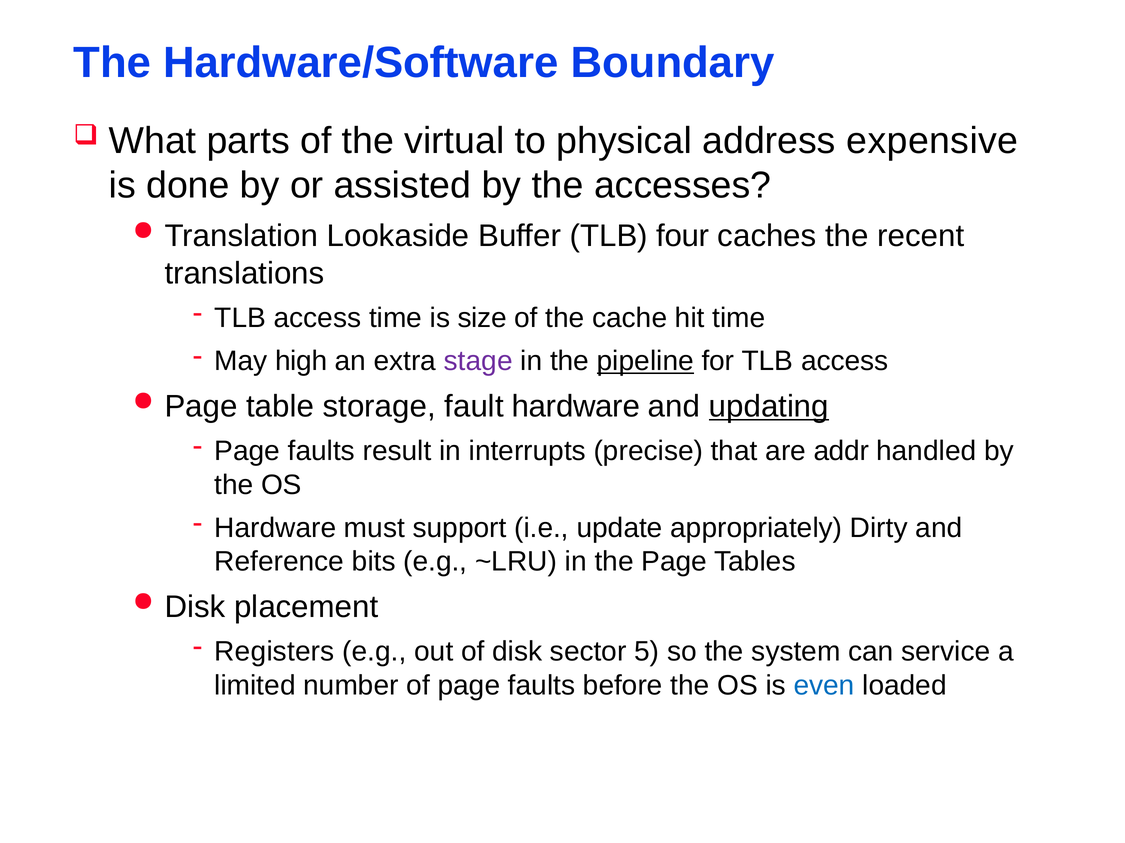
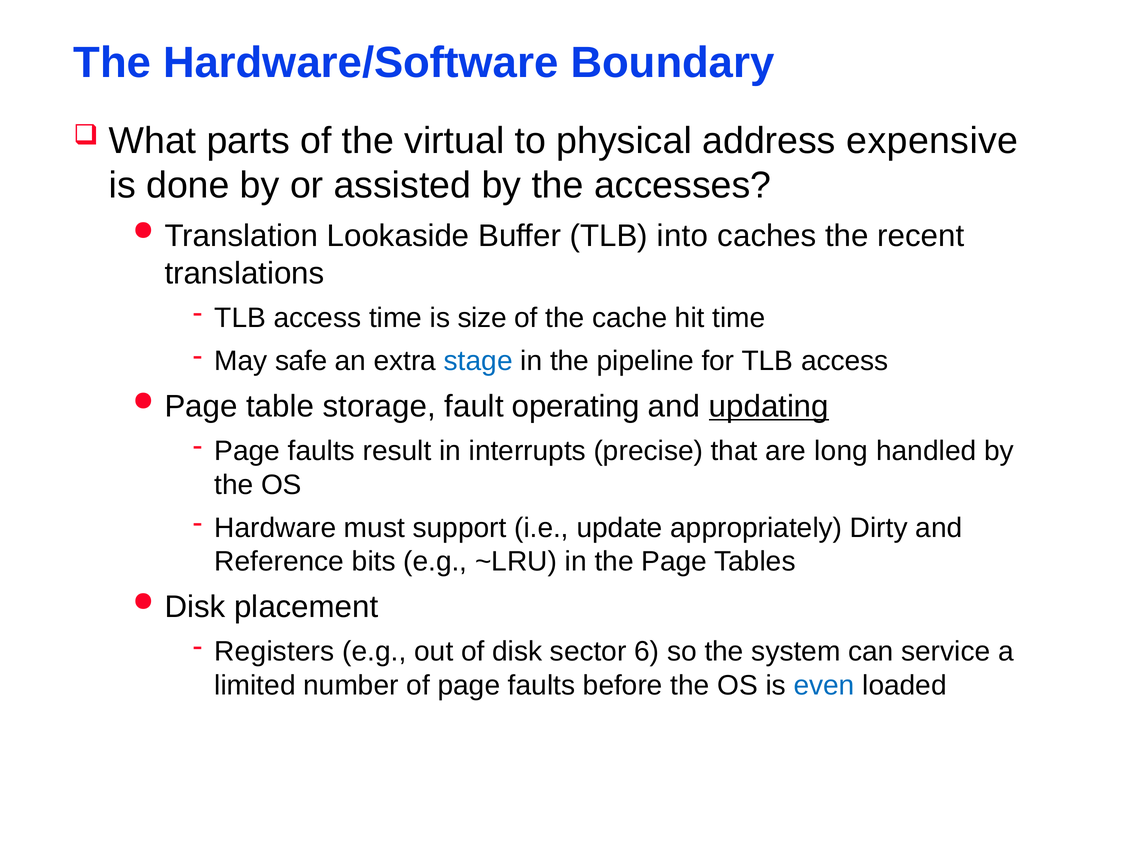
four: four -> into
high: high -> safe
stage colour: purple -> blue
pipeline underline: present -> none
fault hardware: hardware -> operating
addr: addr -> long
5: 5 -> 6
